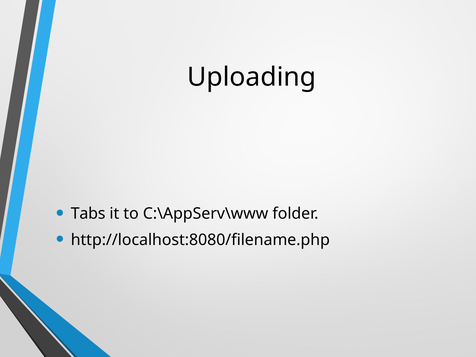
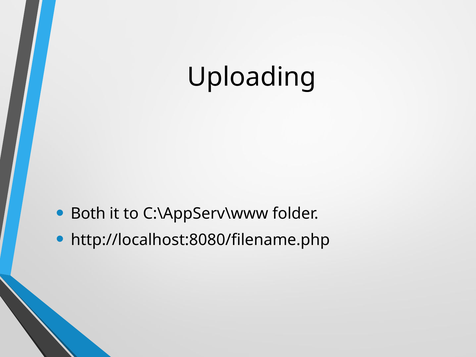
Tabs: Tabs -> Both
